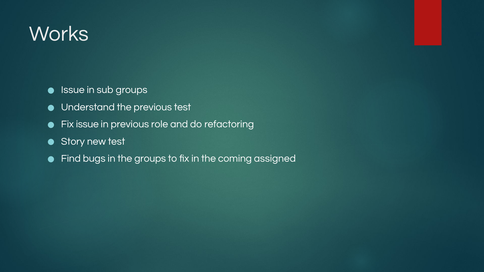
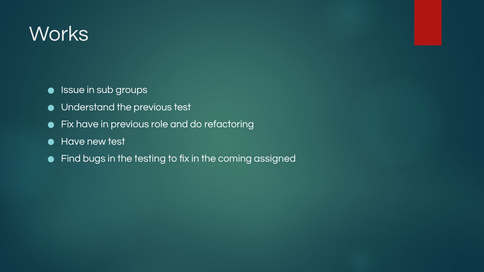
Fix issue: issue -> have
Story at (73, 142): Story -> Have
the groups: groups -> testing
